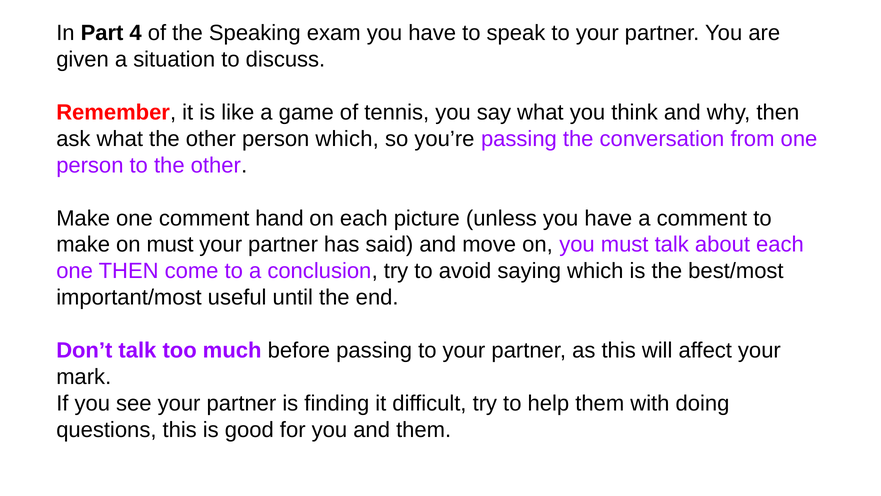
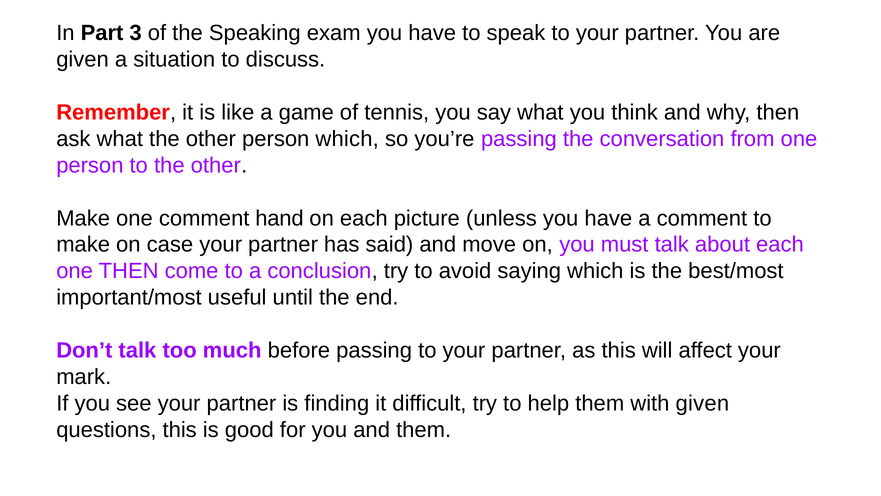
4: 4 -> 3
on must: must -> case
with doing: doing -> given
